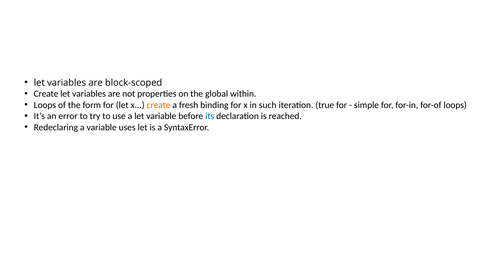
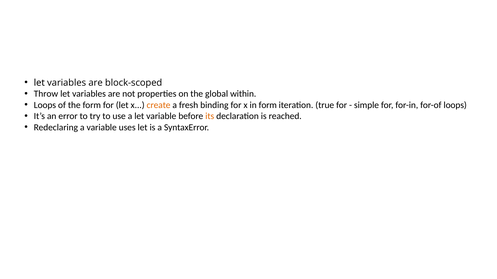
Create at (46, 94): Create -> Throw
in such: such -> form
its colour: blue -> orange
